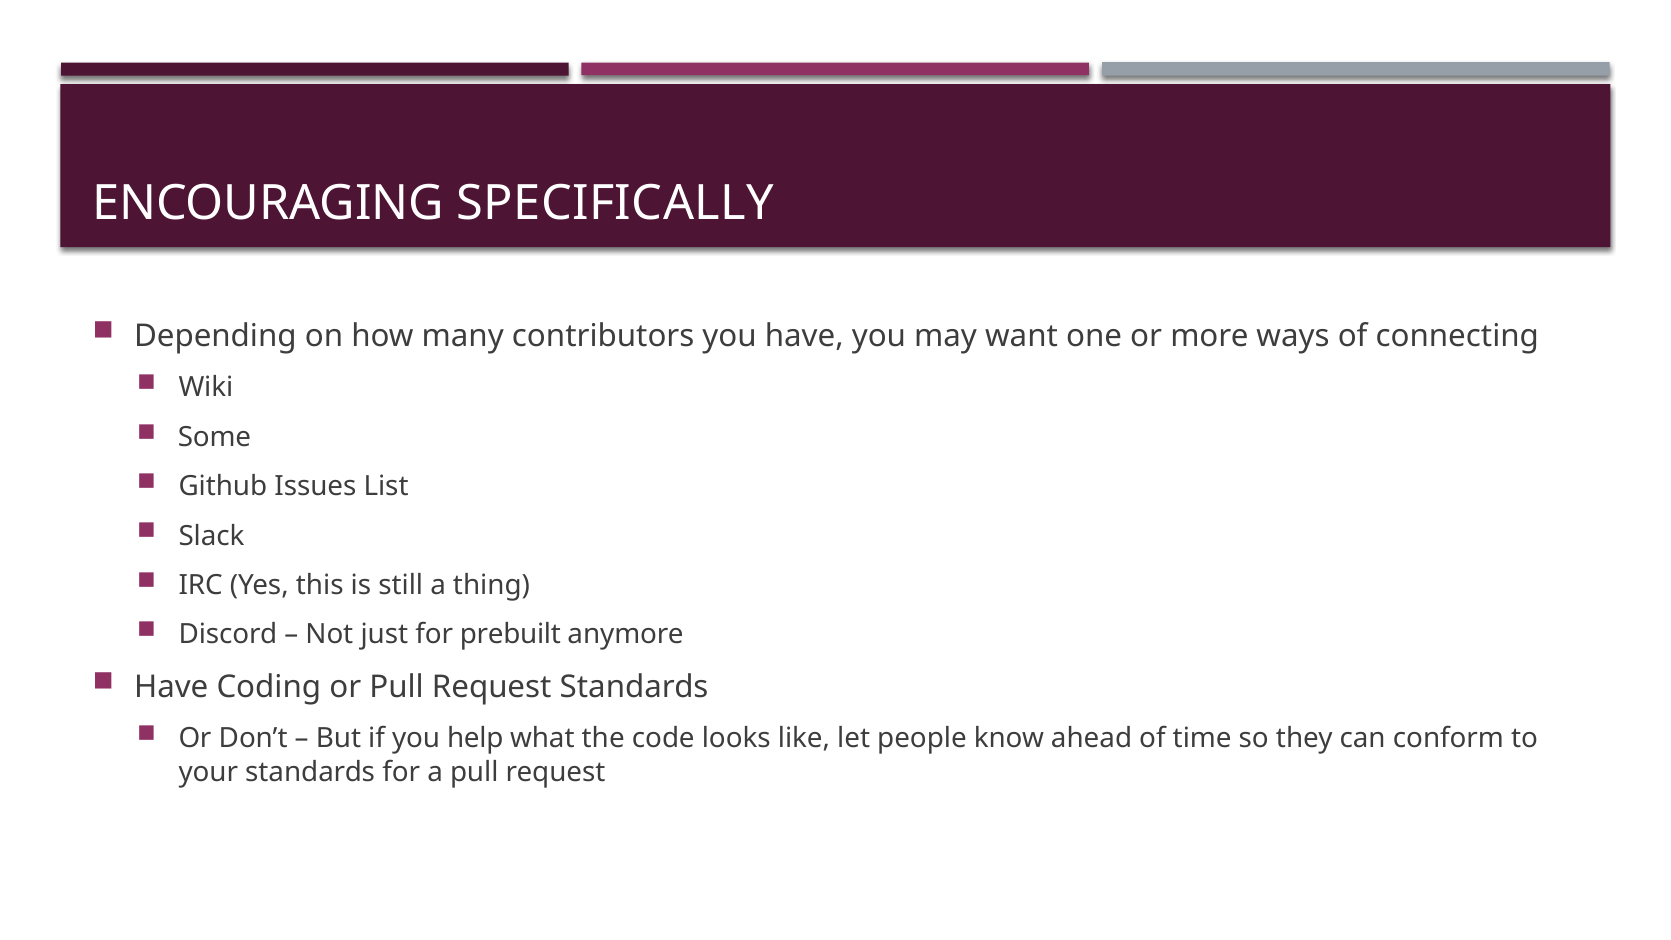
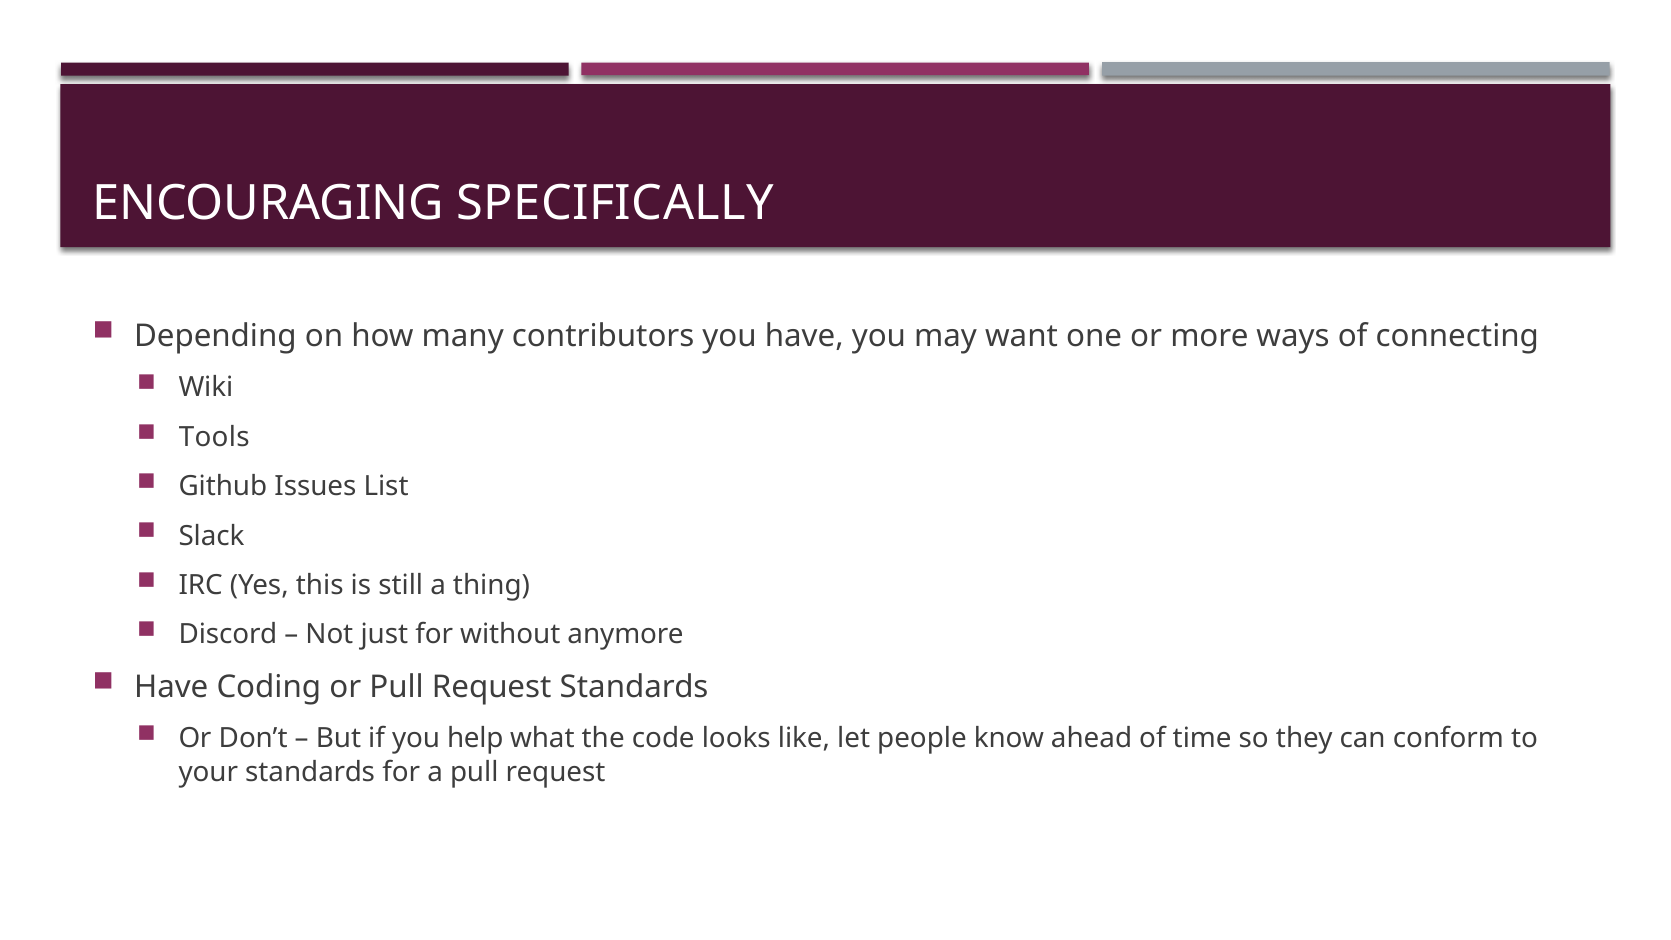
Some: Some -> Tools
prebuilt: prebuilt -> without
